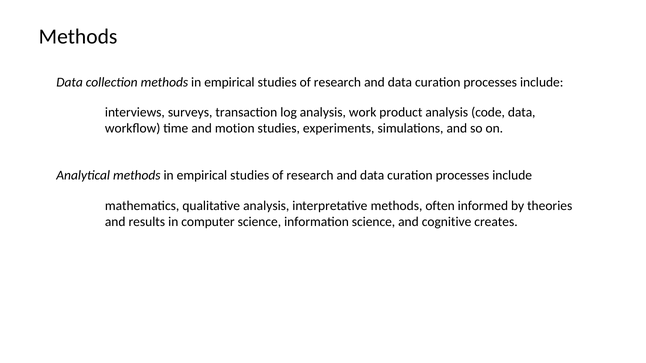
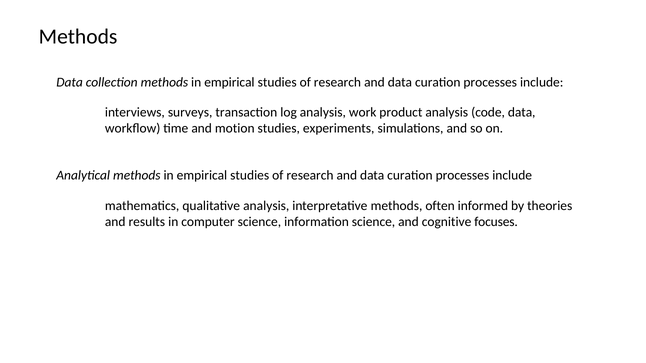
creates: creates -> focuses
